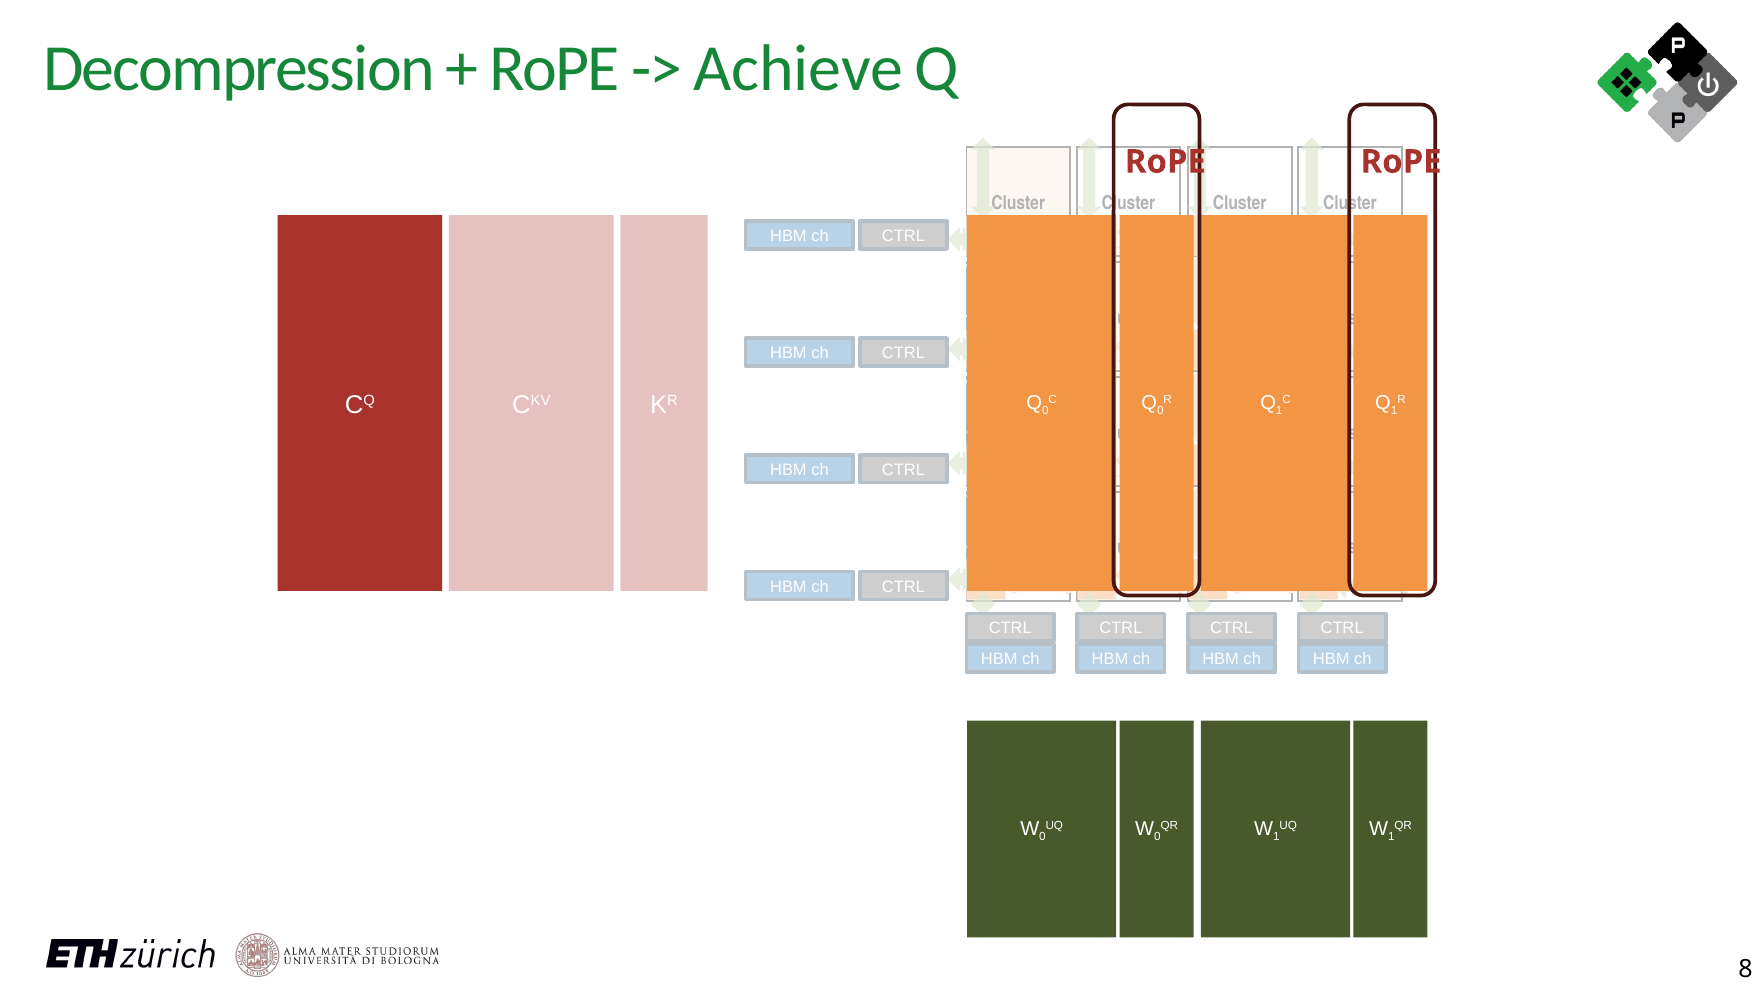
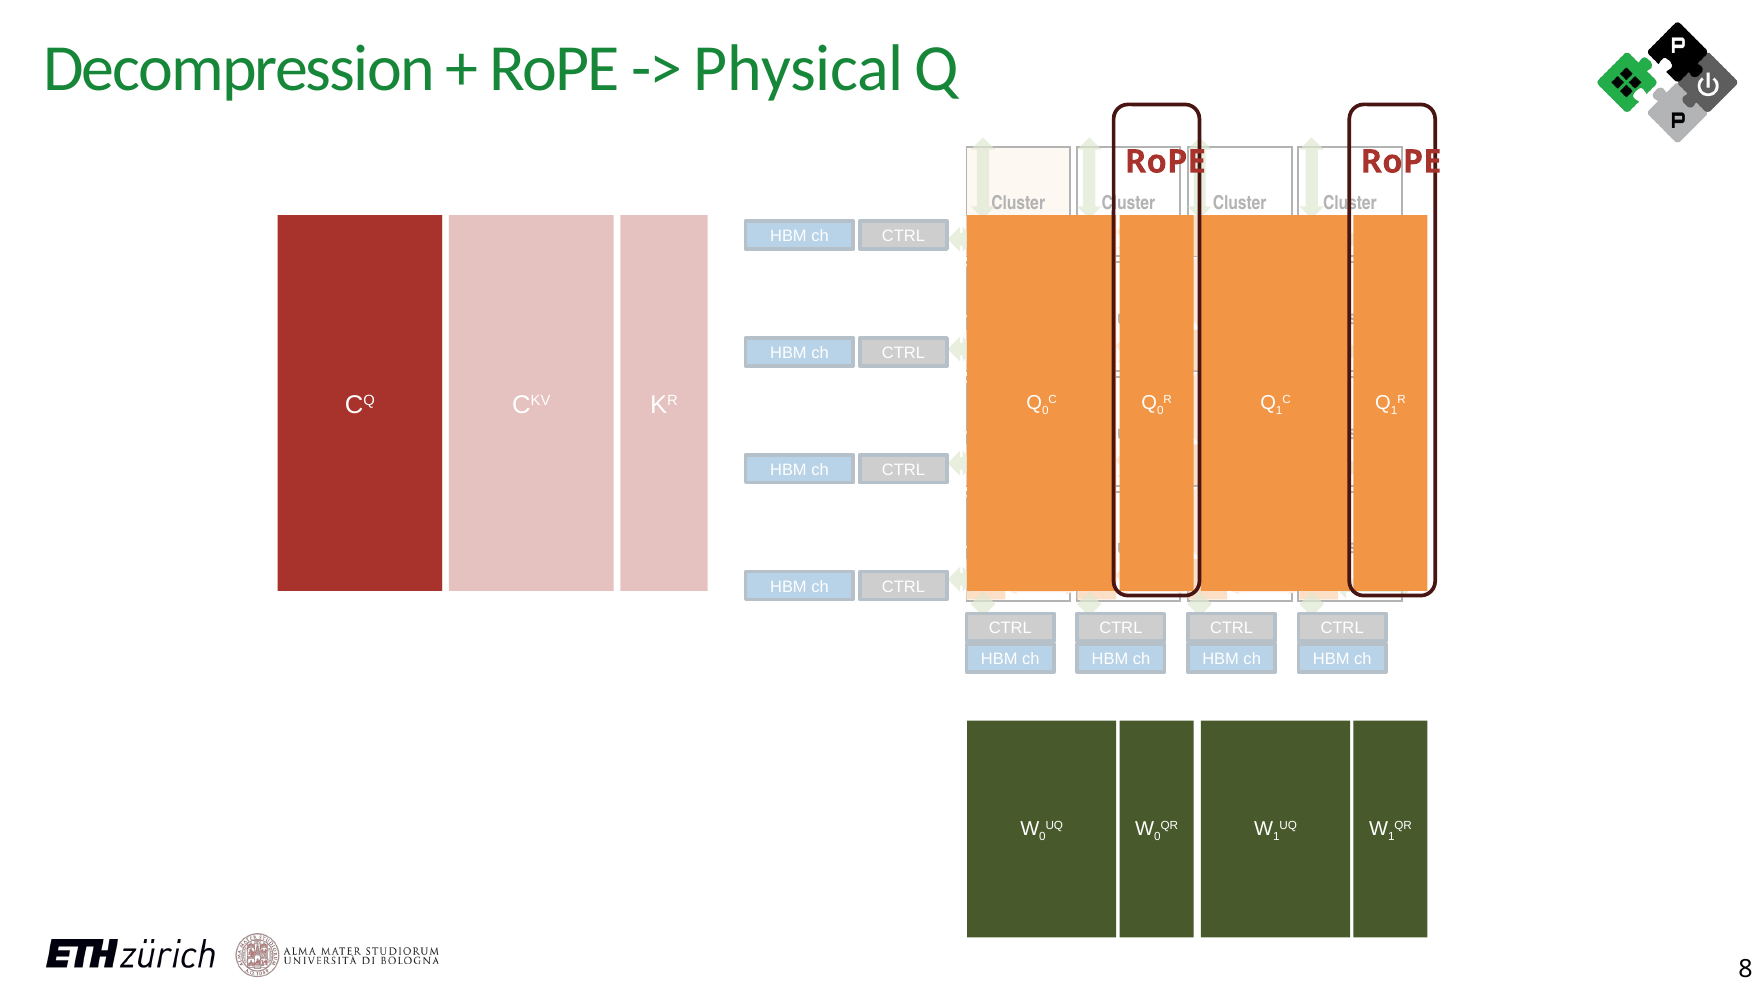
Achieve: Achieve -> Physical
